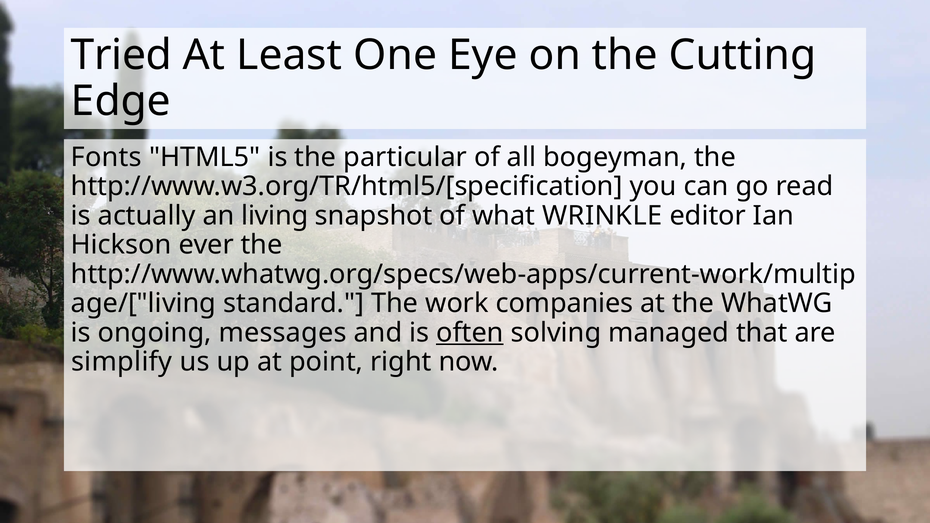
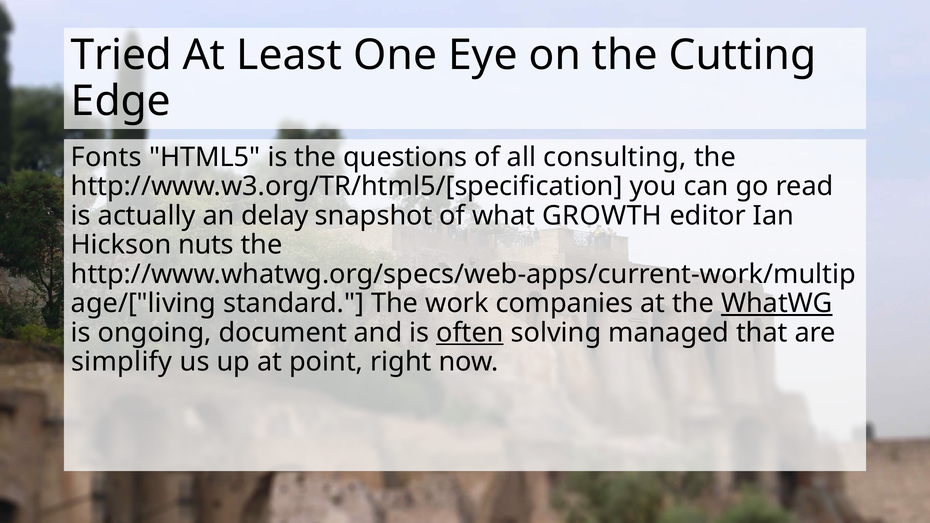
particular: particular -> questions
bogeyman: bogeyman -> consulting
living: living -> delay
WRINKLE: WRINKLE -> GROWTH
ever: ever -> nuts
WhatWG underline: none -> present
messages: messages -> document
